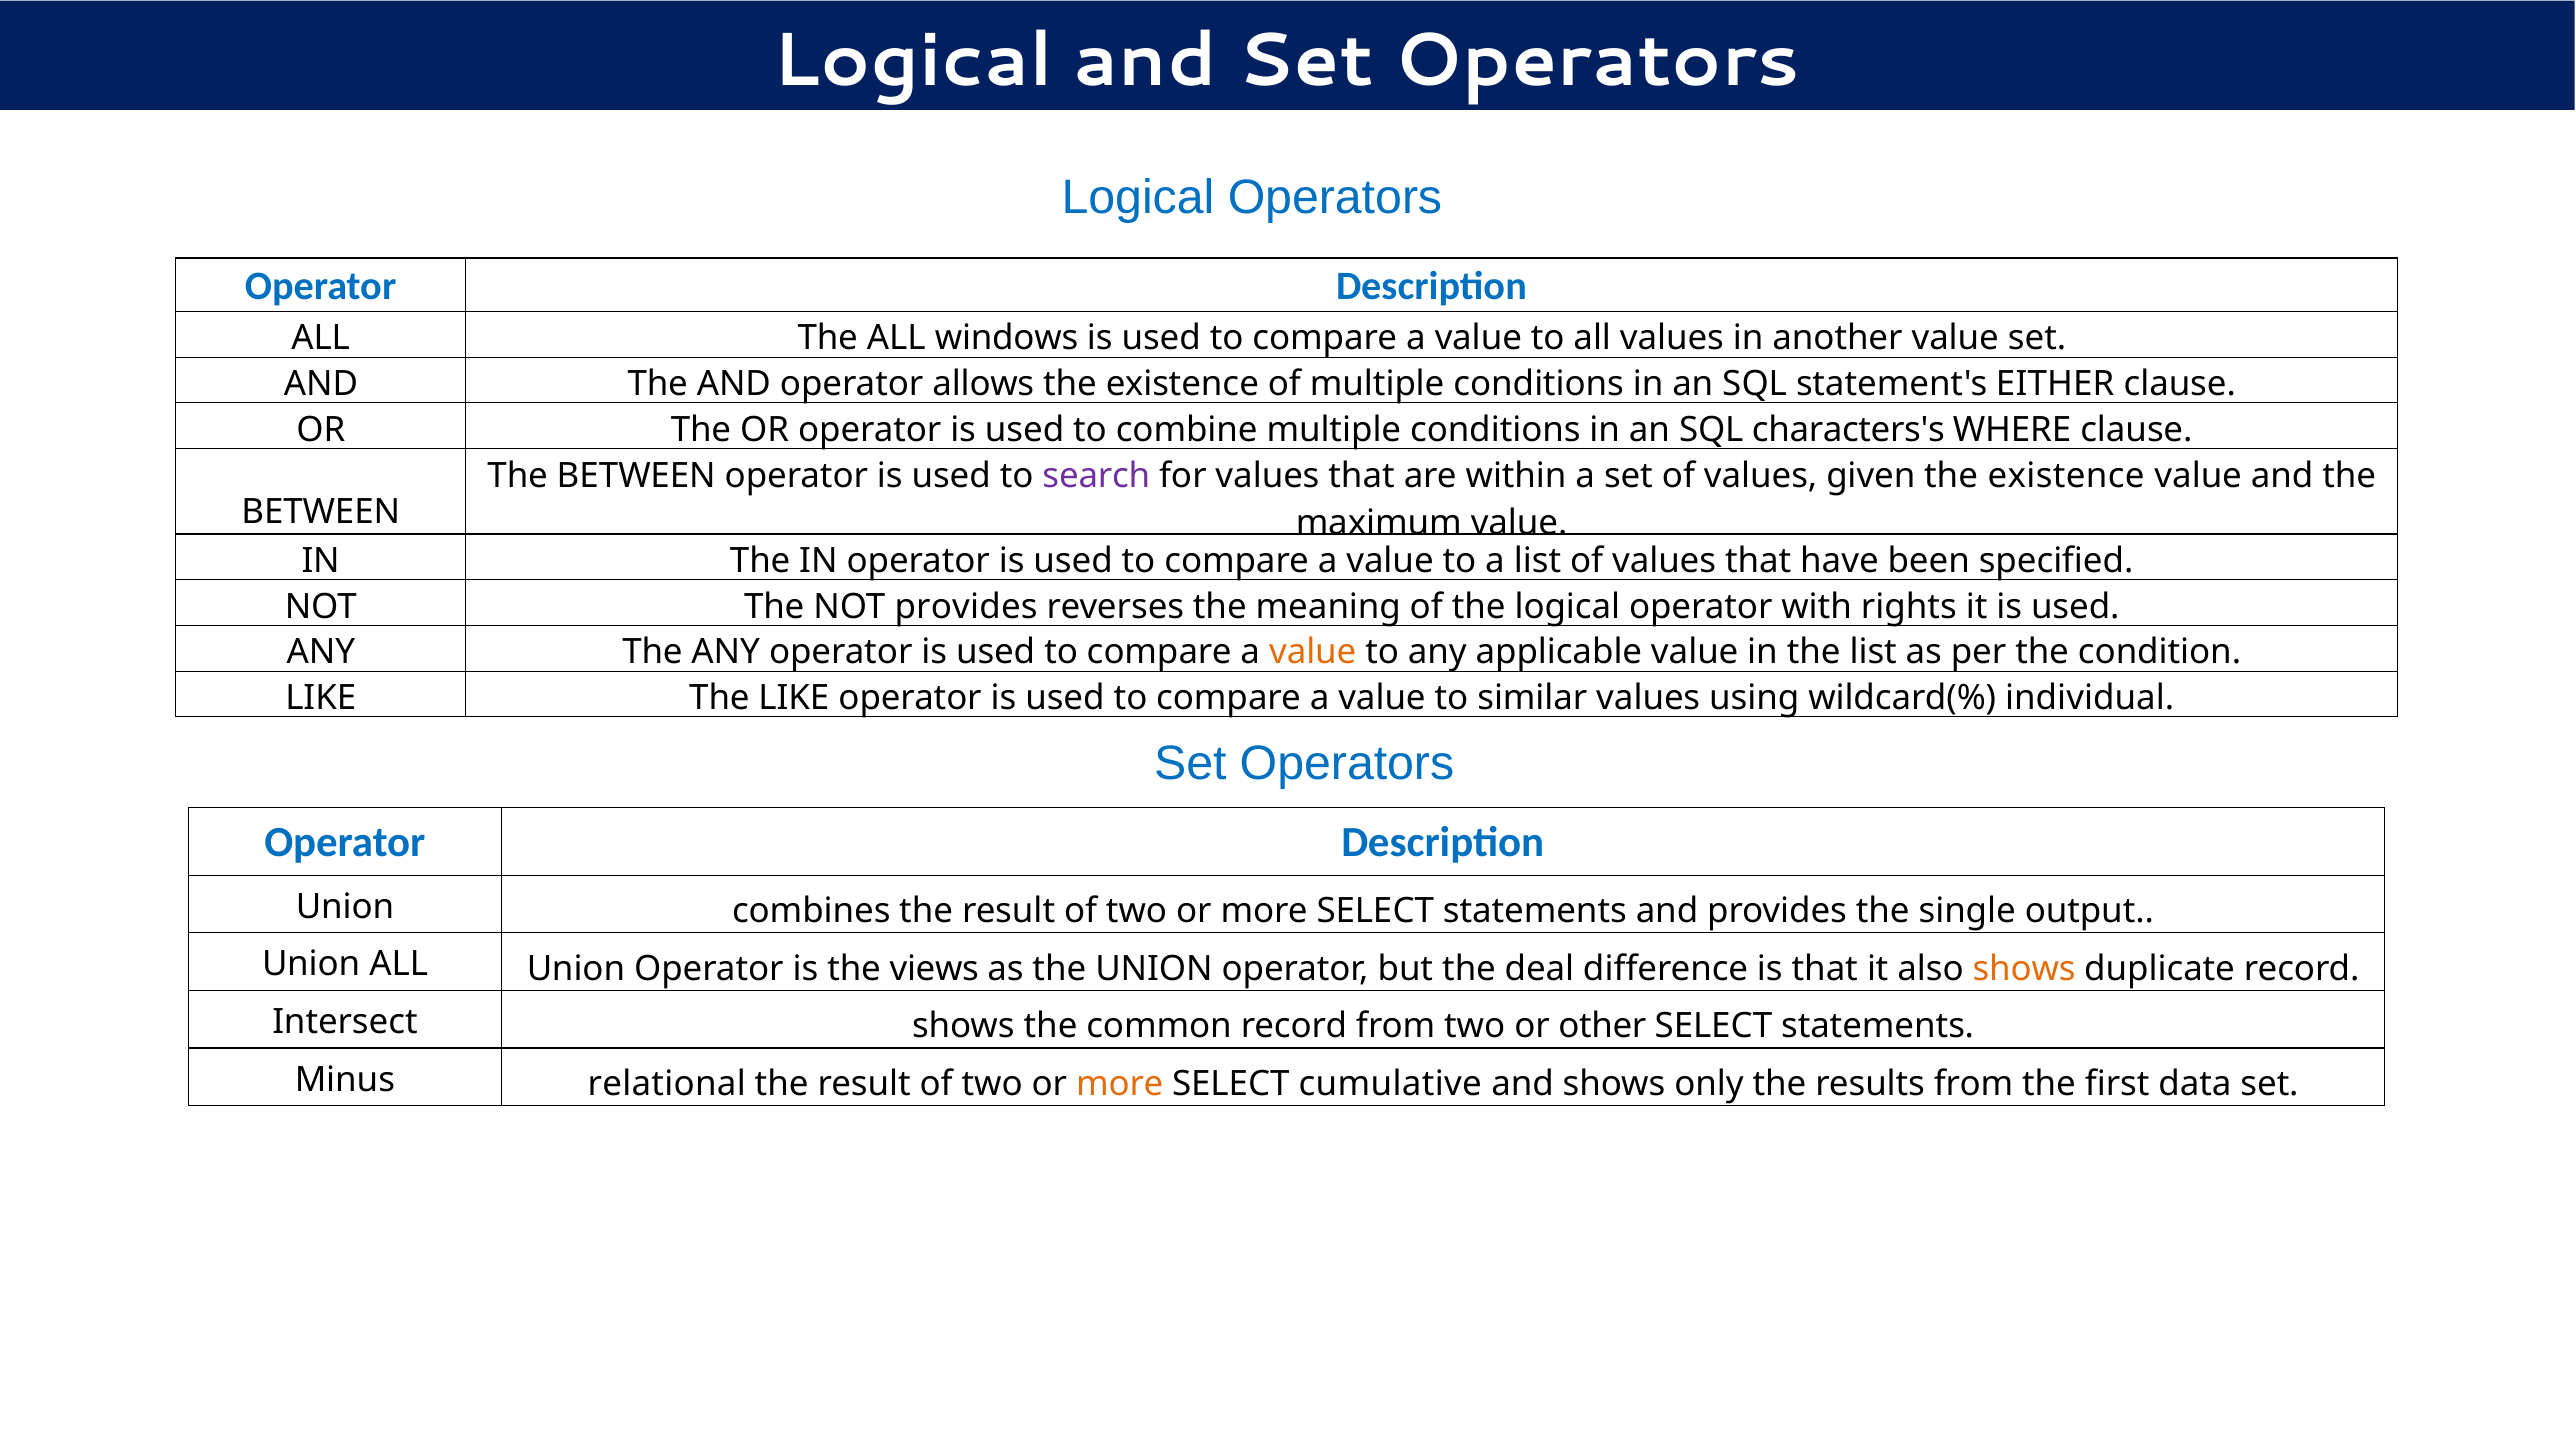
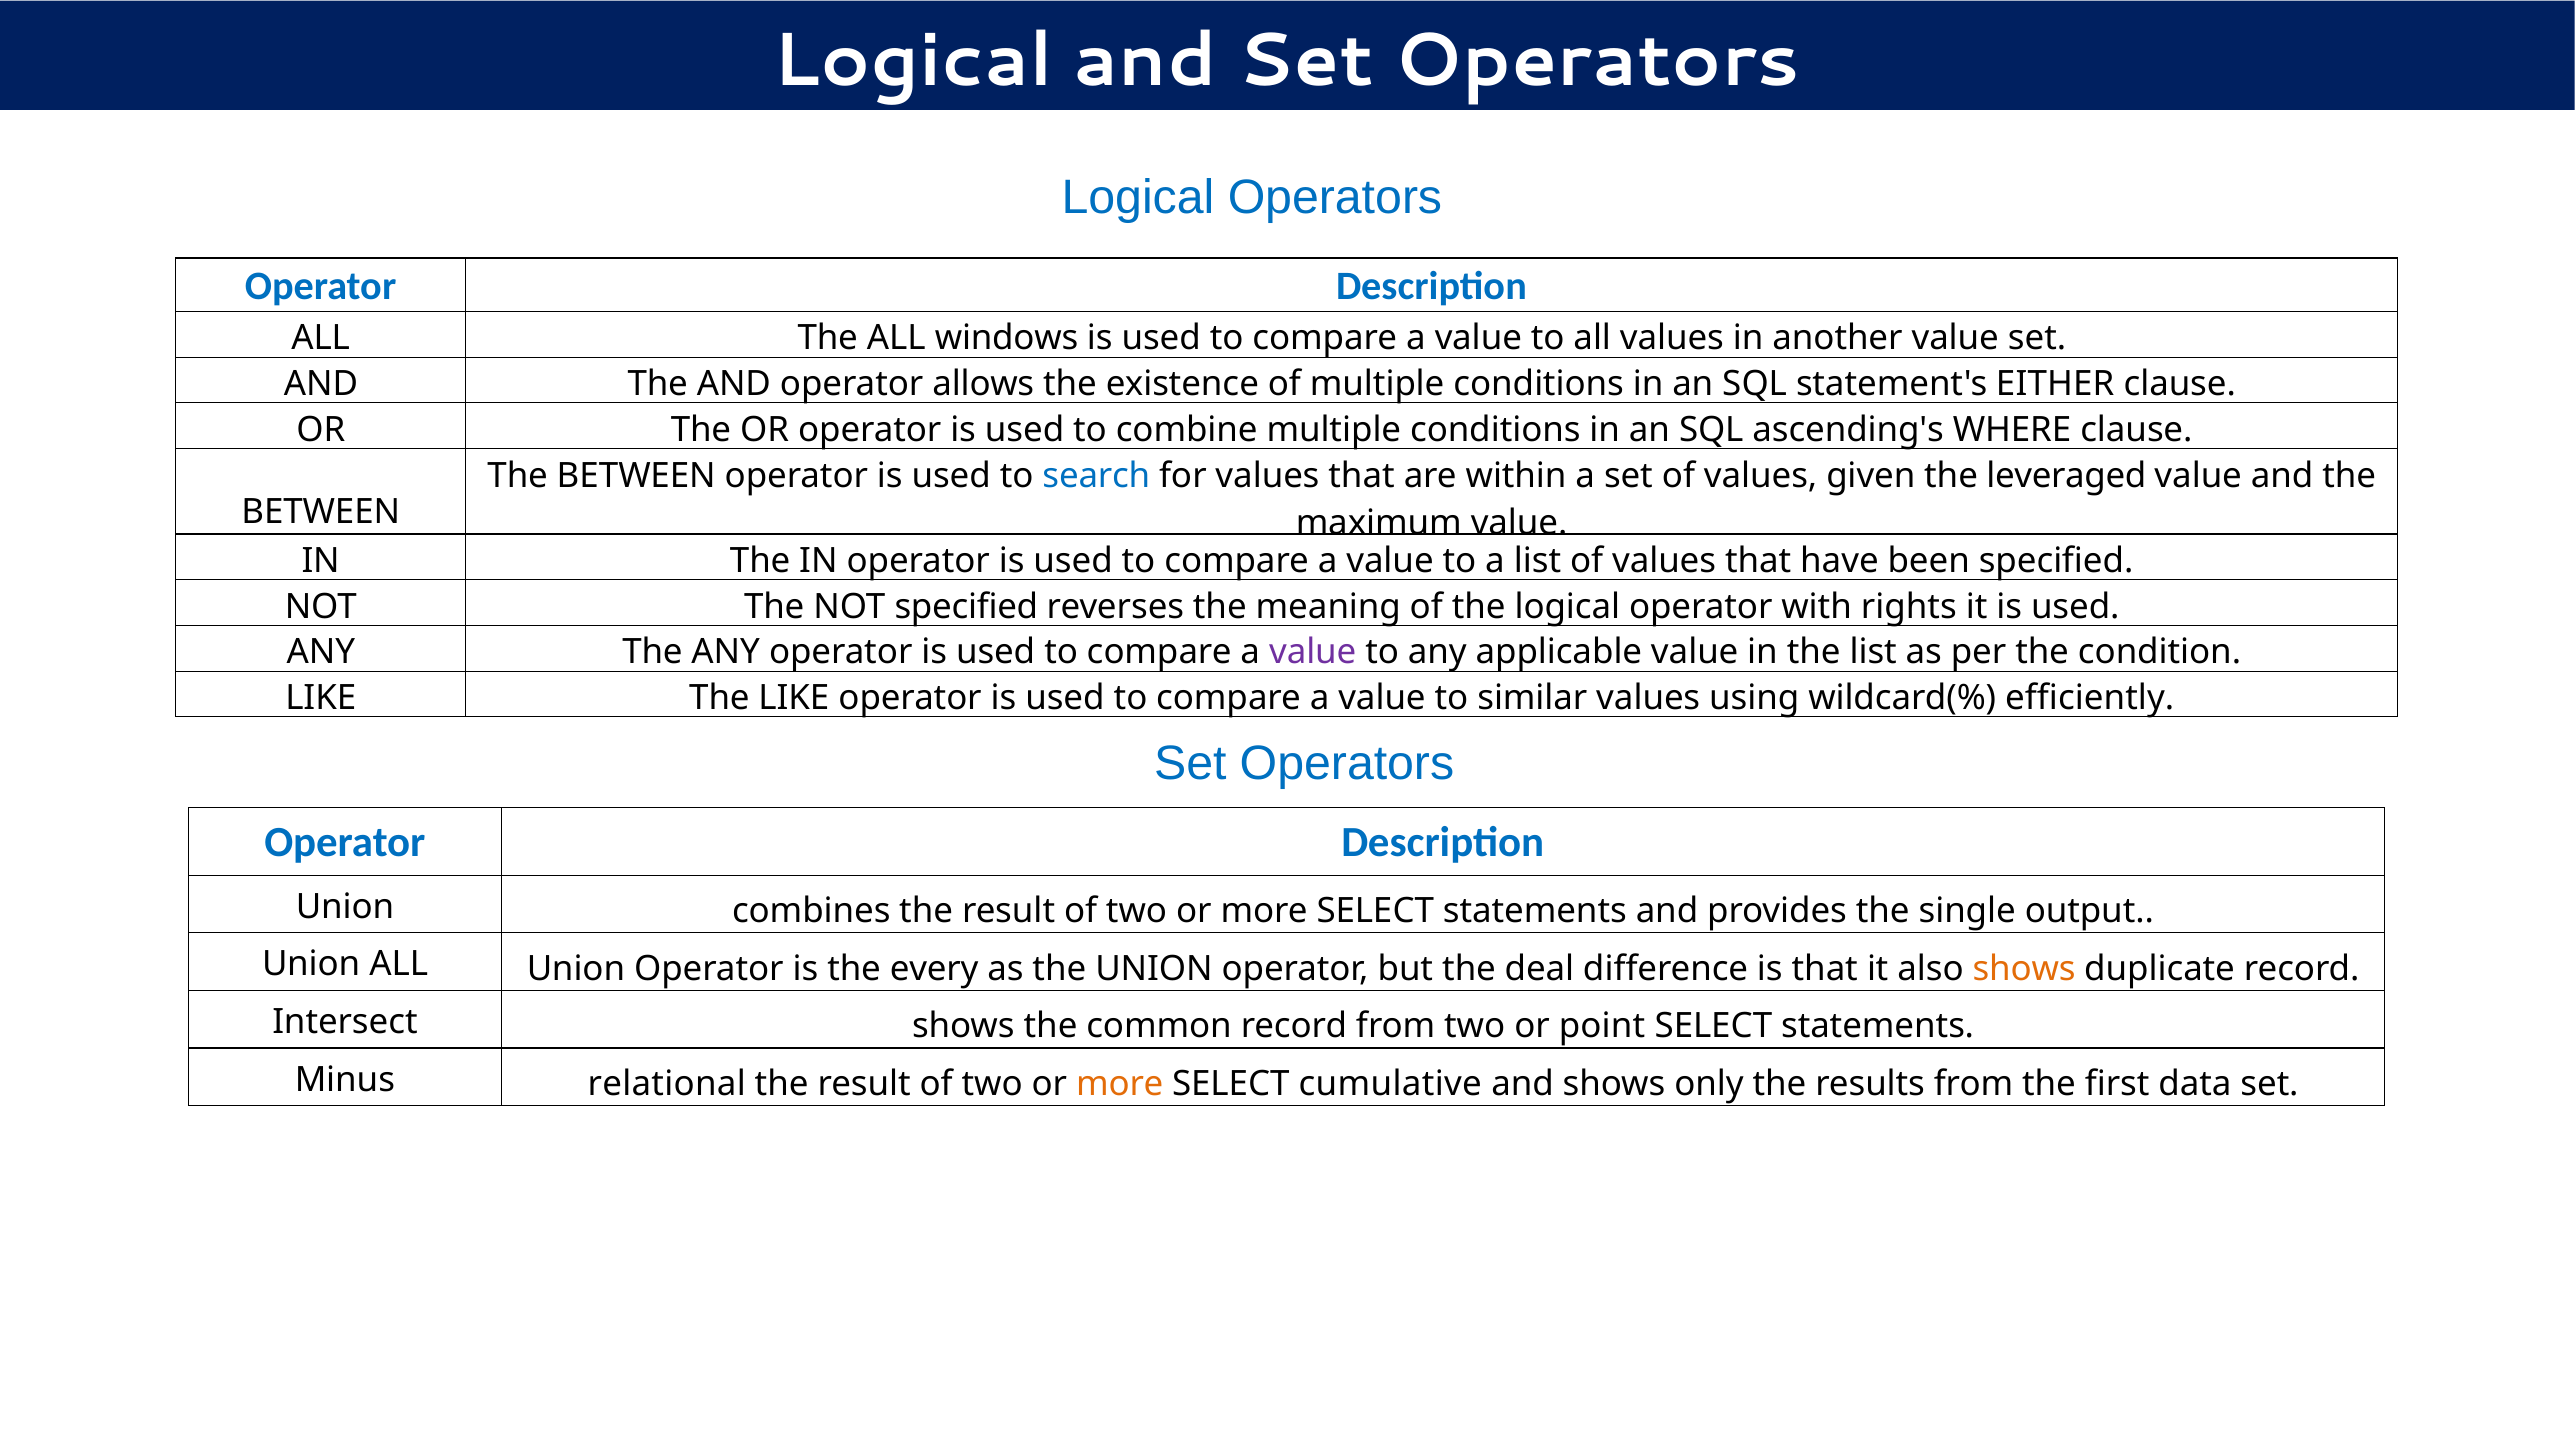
characters's: characters's -> ascending's
search colour: purple -> blue
given the existence: existence -> leveraged
NOT provides: provides -> specified
value at (1313, 652) colour: orange -> purple
individual: individual -> efficiently
views: views -> every
other: other -> point
